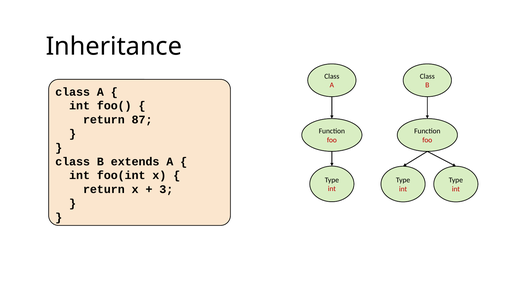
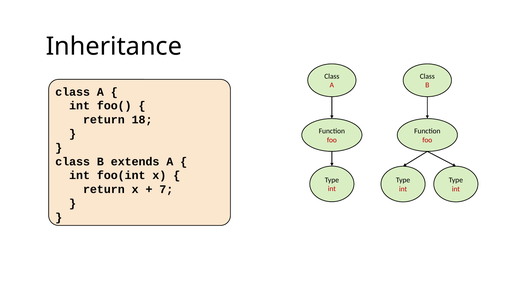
87: 87 -> 18
3: 3 -> 7
